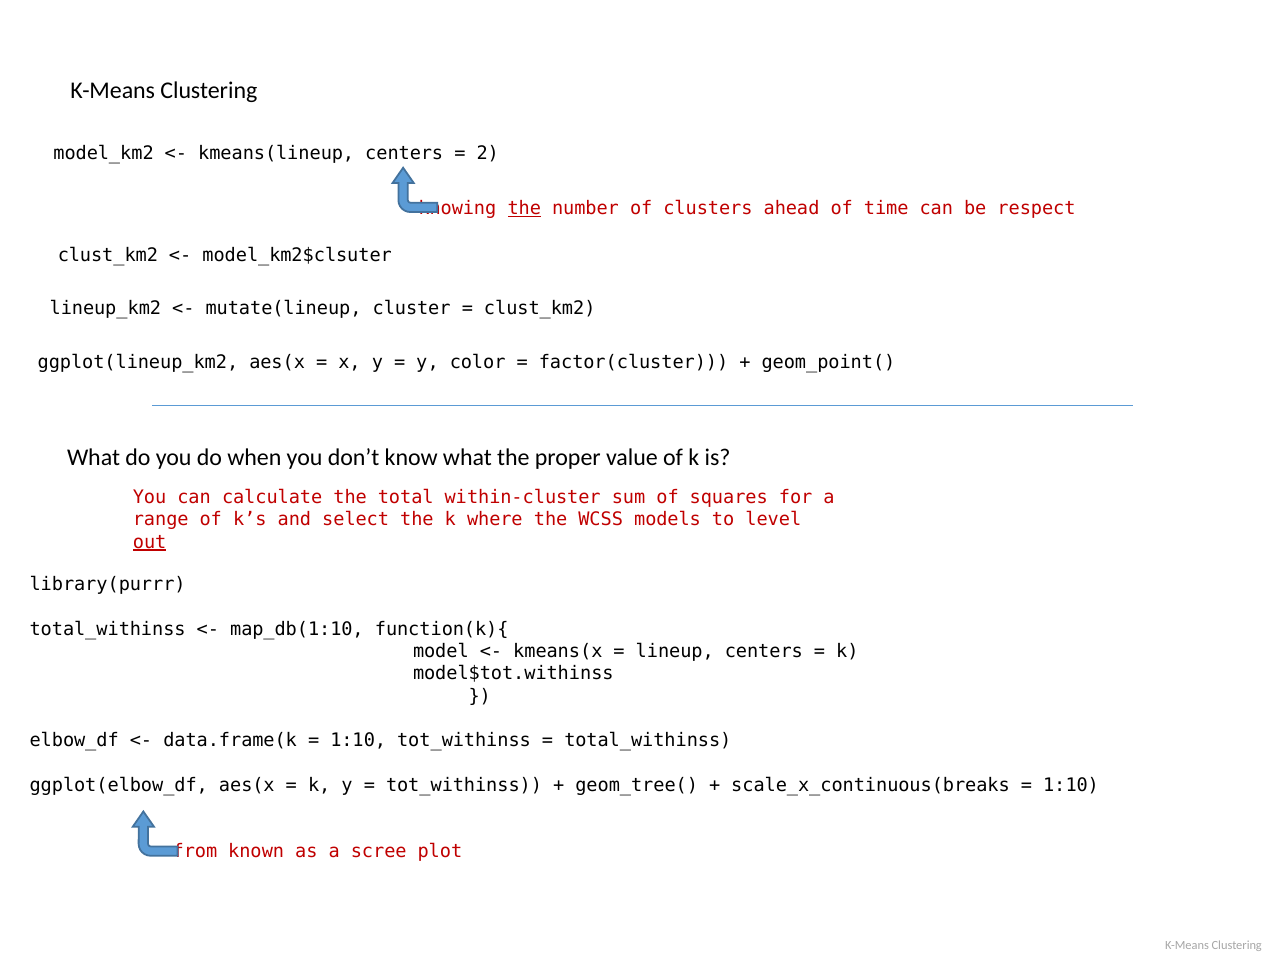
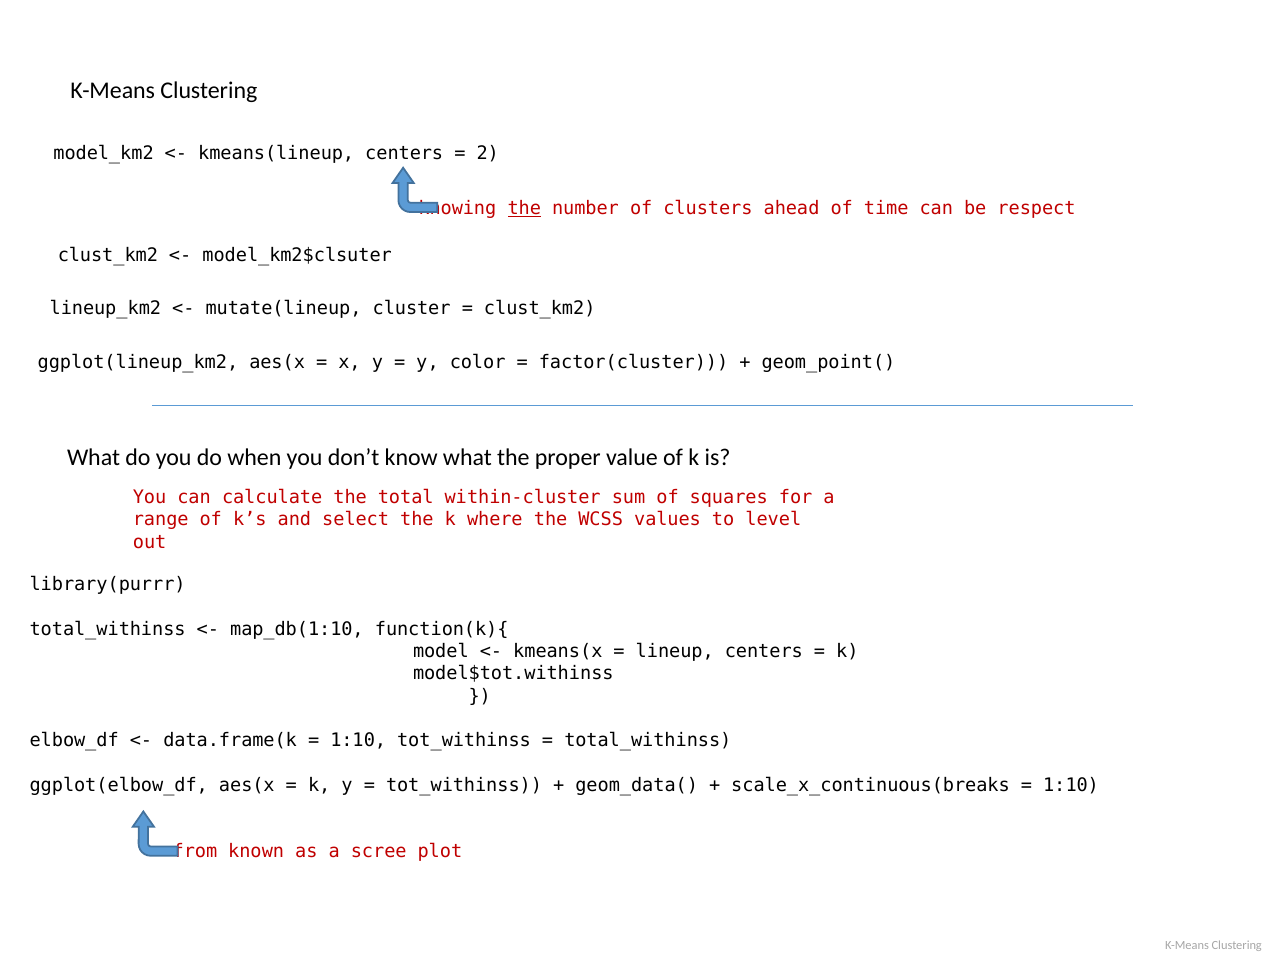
models: models -> values
out underline: present -> none
geom_tree(: geom_tree( -> geom_data(
